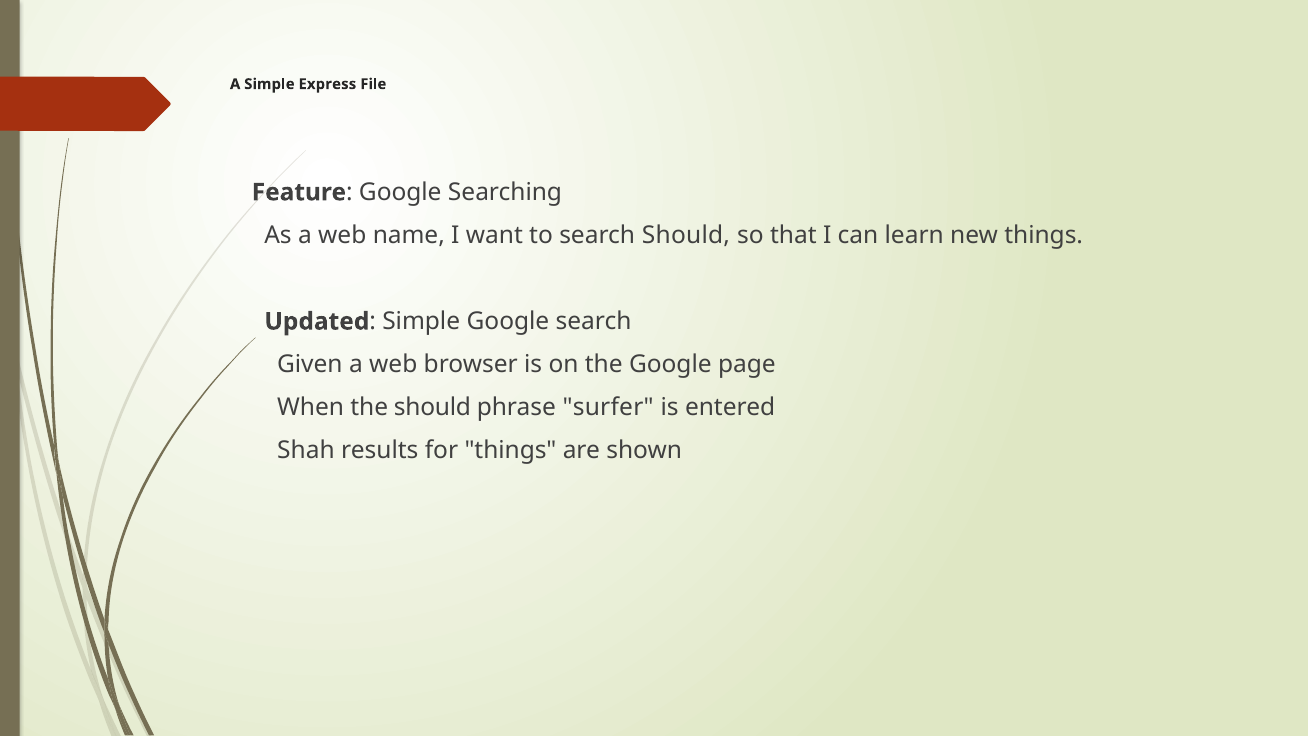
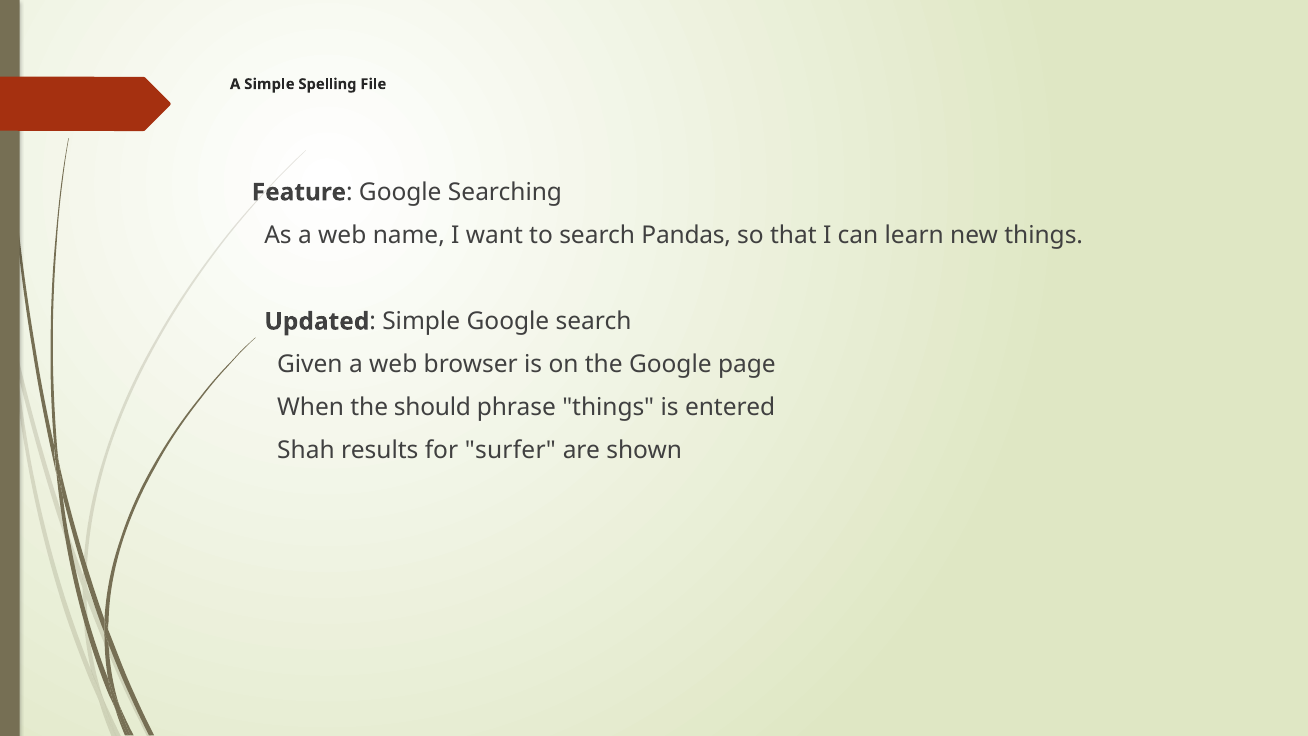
Express: Express -> Spelling
search Should: Should -> Pandas
phrase surfer: surfer -> things
for things: things -> surfer
